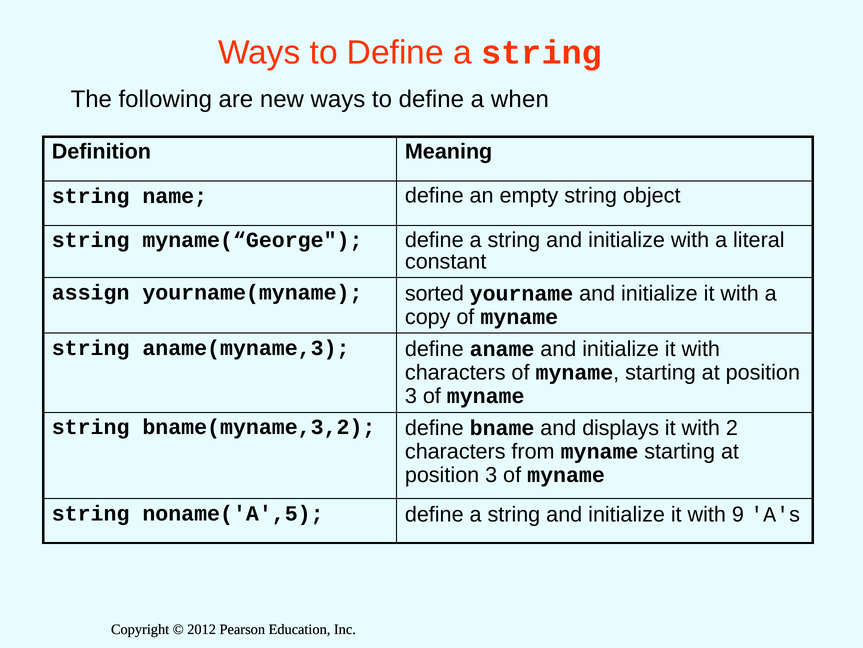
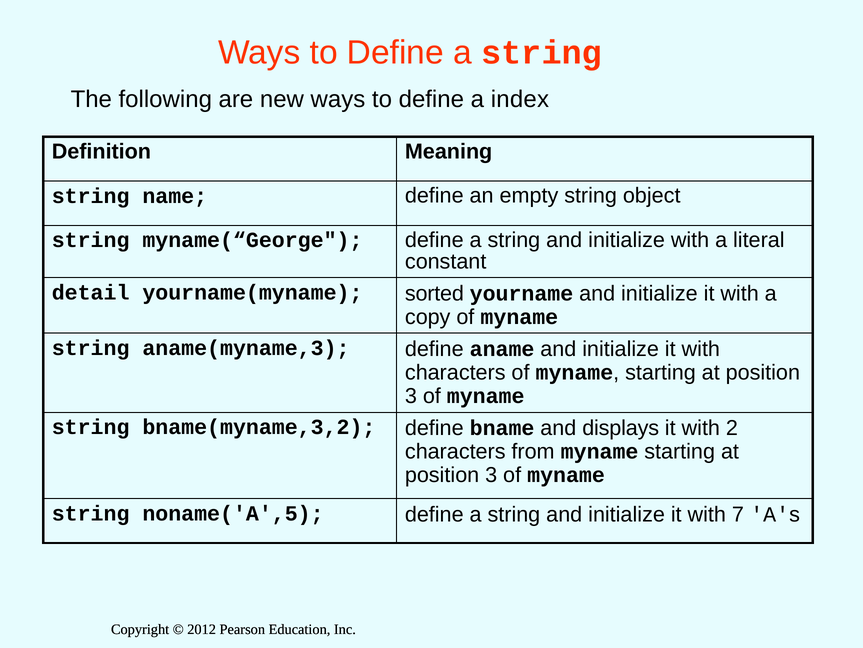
when: when -> index
assign: assign -> detail
9: 9 -> 7
